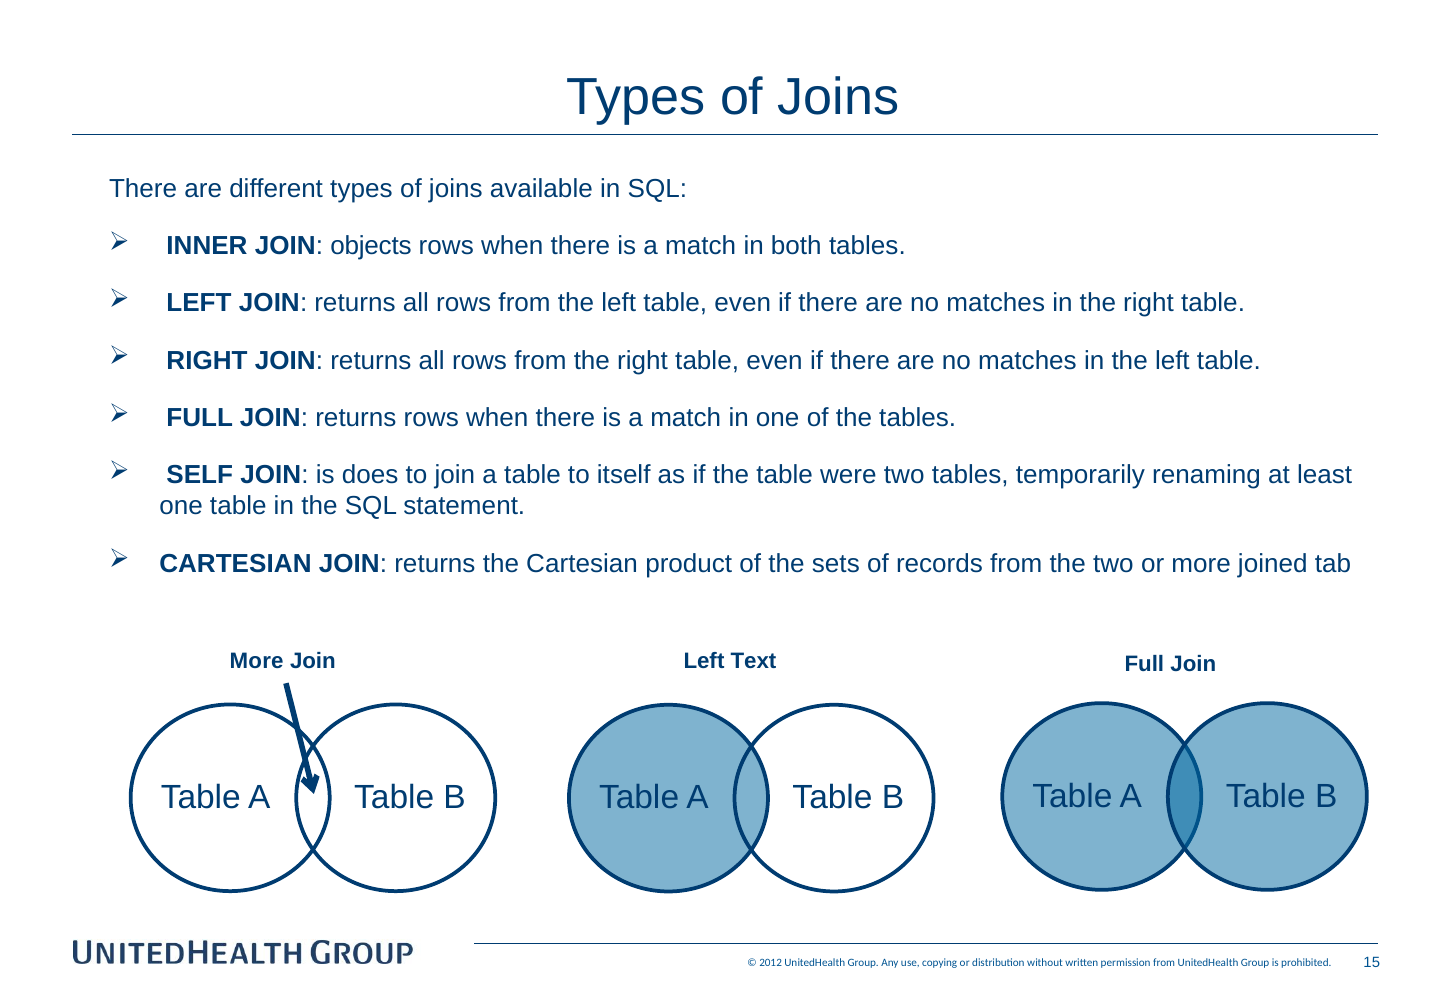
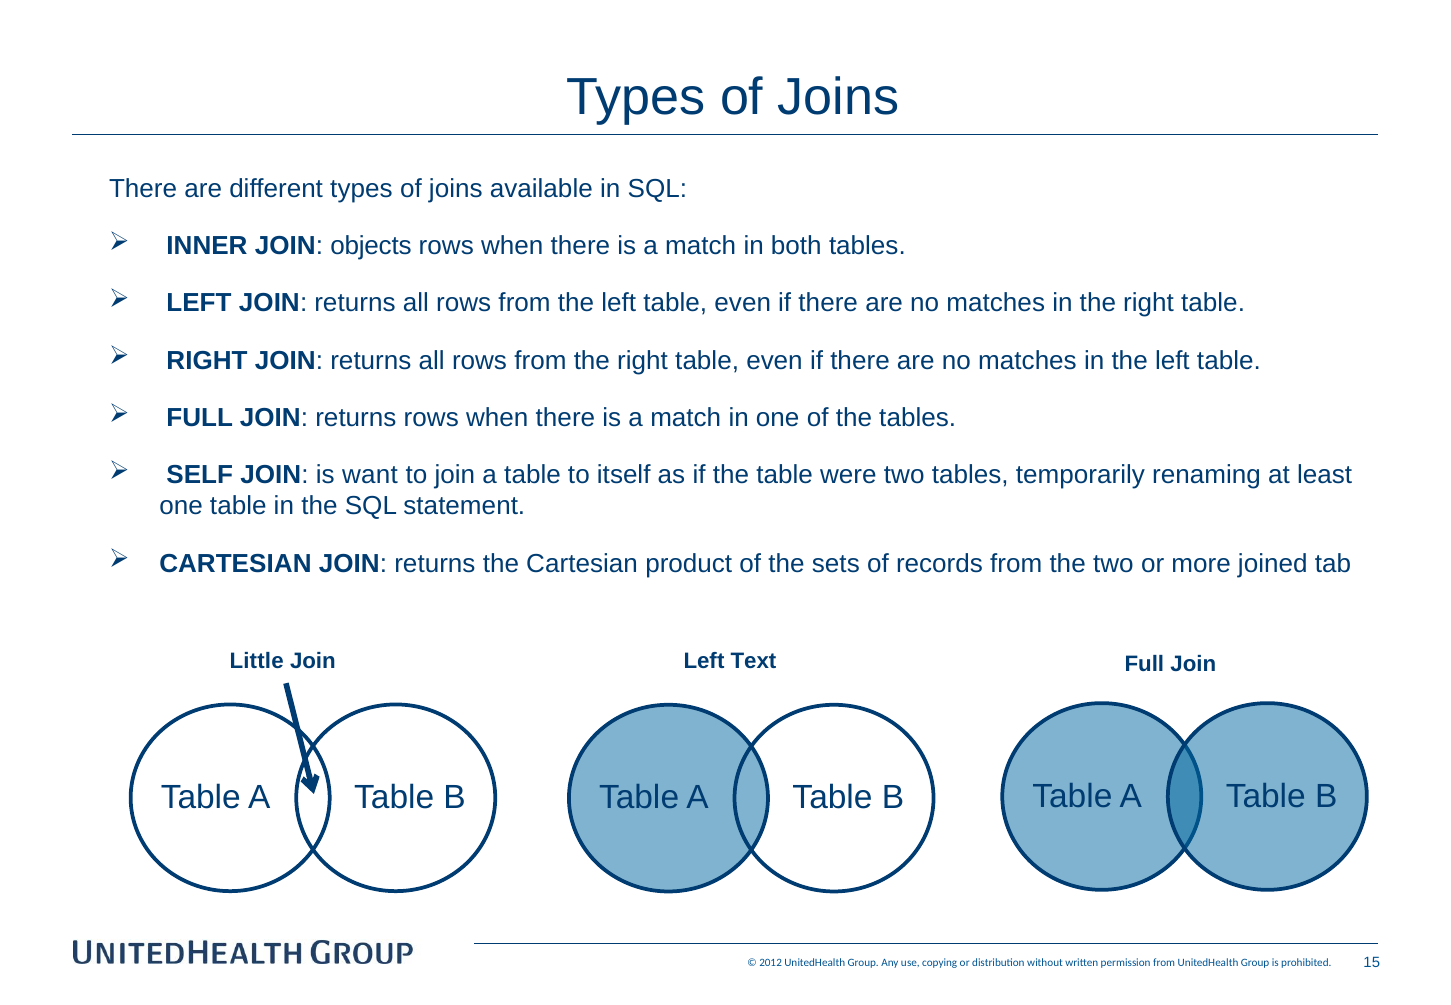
does: does -> want
More at (257, 661): More -> Little
